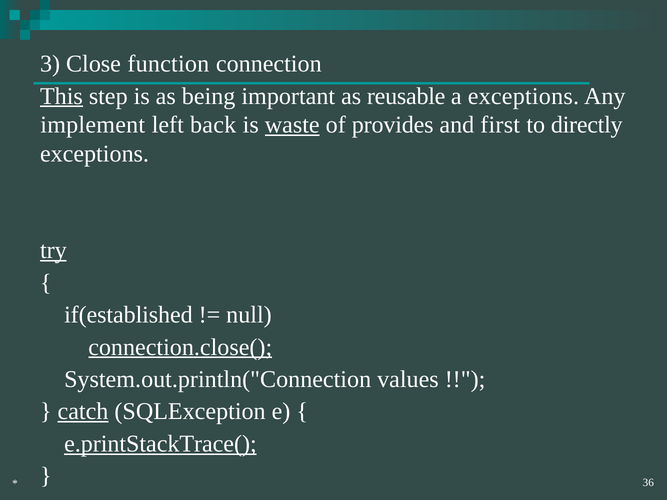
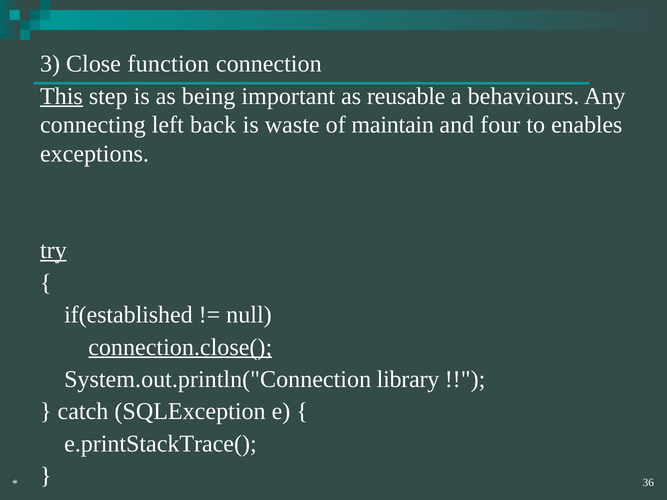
a exceptions: exceptions -> behaviours
implement: implement -> connecting
waste underline: present -> none
provides: provides -> maintain
first: first -> four
directly: directly -> enables
values: values -> library
catch underline: present -> none
e.printStackTrace( underline: present -> none
